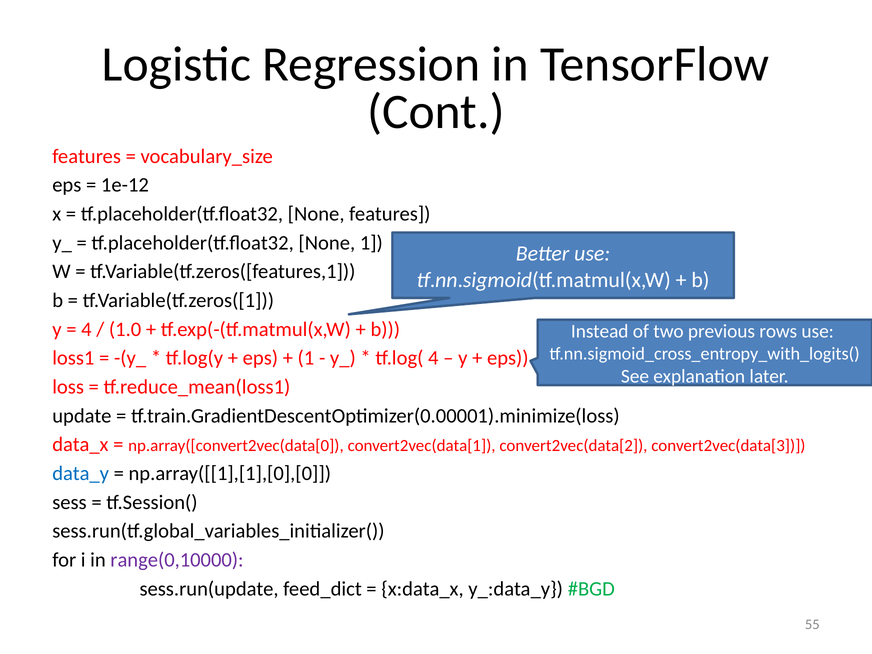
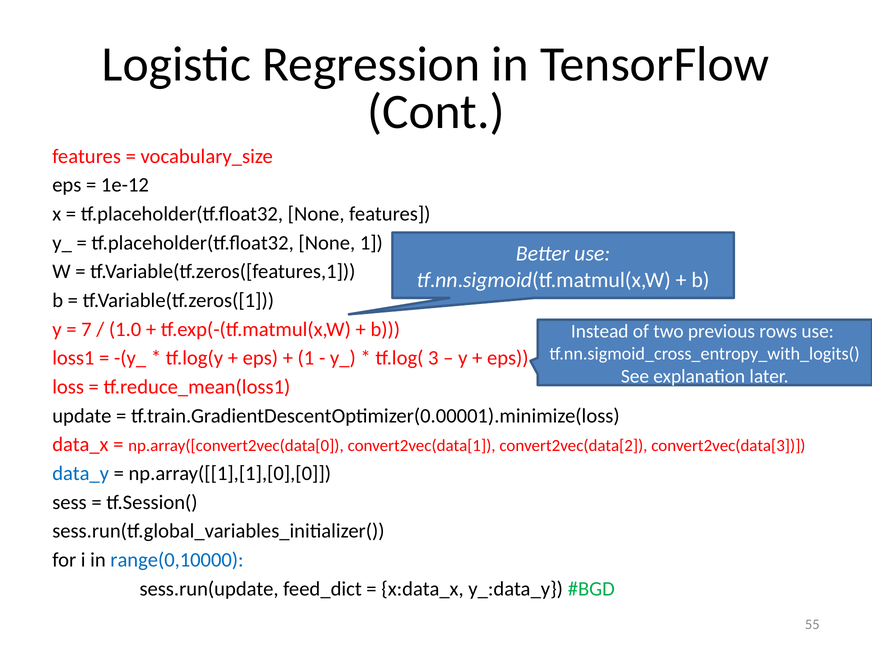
4 at (86, 329): 4 -> 7
tf.log( 4: 4 -> 3
range(0,10000 colour: purple -> blue
